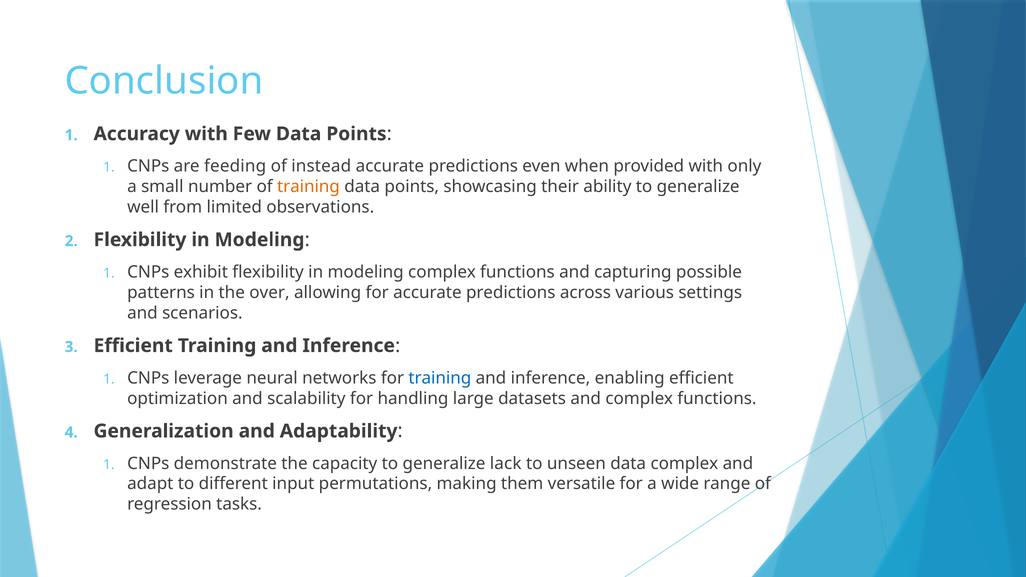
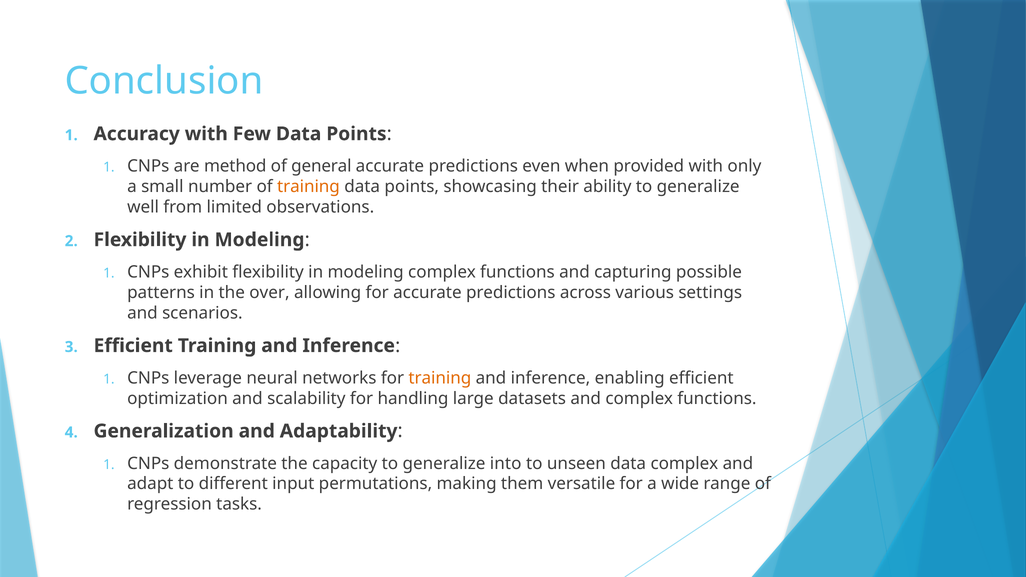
feeding: feeding -> method
instead: instead -> general
training at (440, 378) colour: blue -> orange
lack: lack -> into
